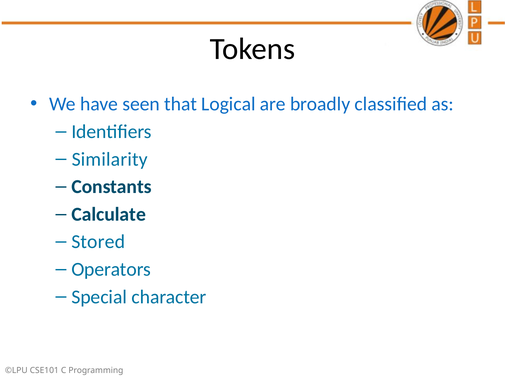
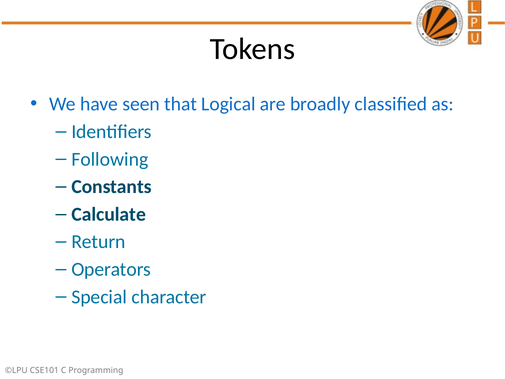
Similarity: Similarity -> Following
Stored: Stored -> Return
